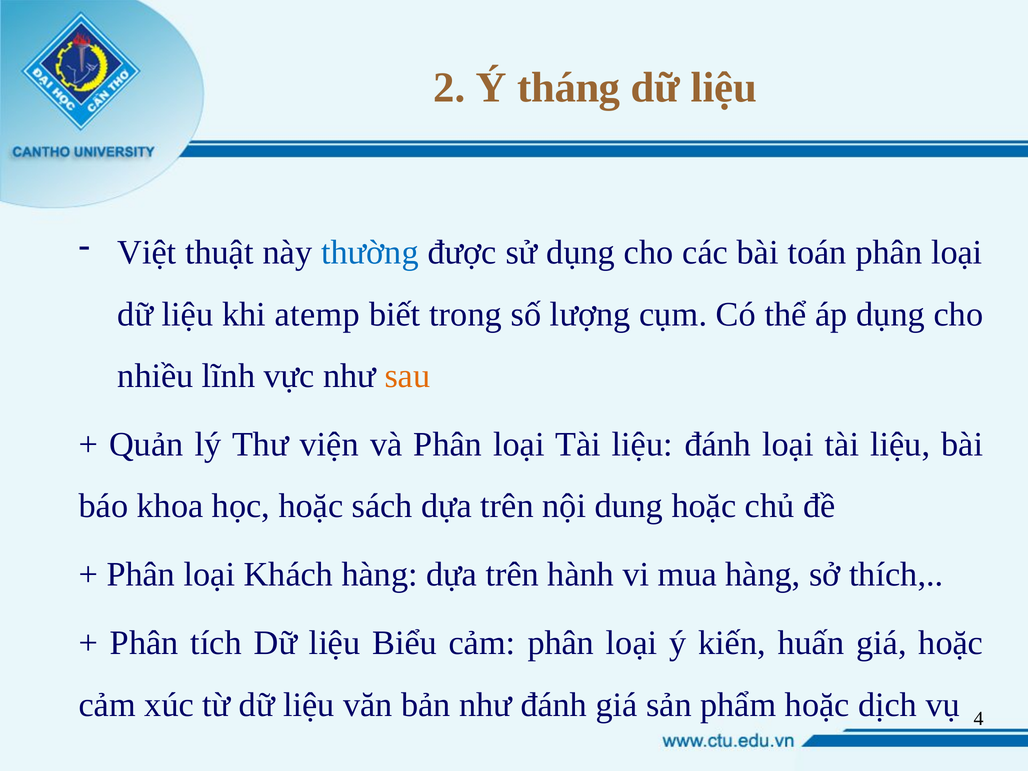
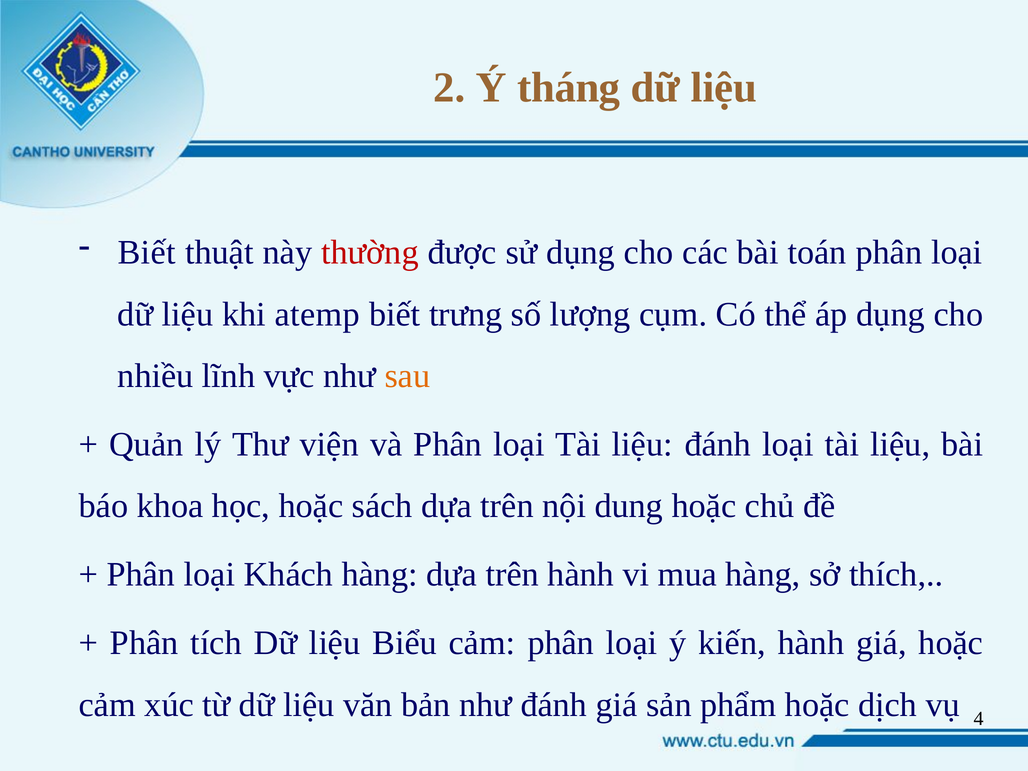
Việt at (147, 253): Việt -> Biết
thường colour: blue -> red
trong: trong -> trưng
kiến huấn: huấn -> hành
